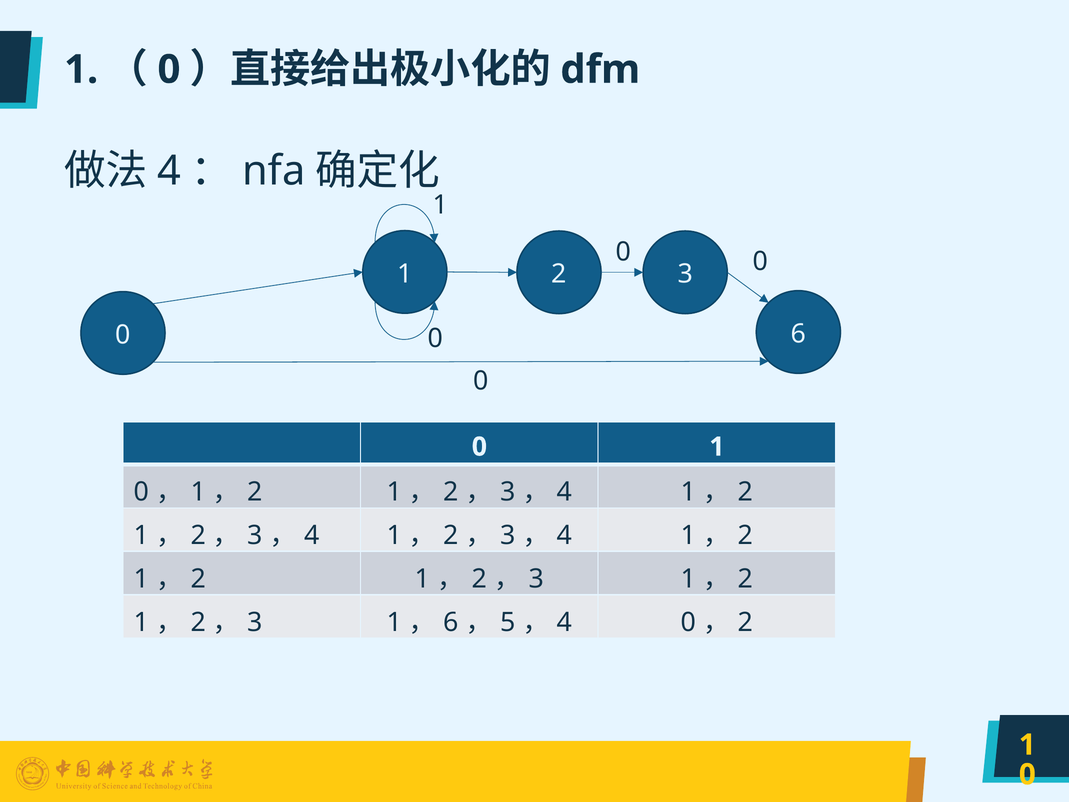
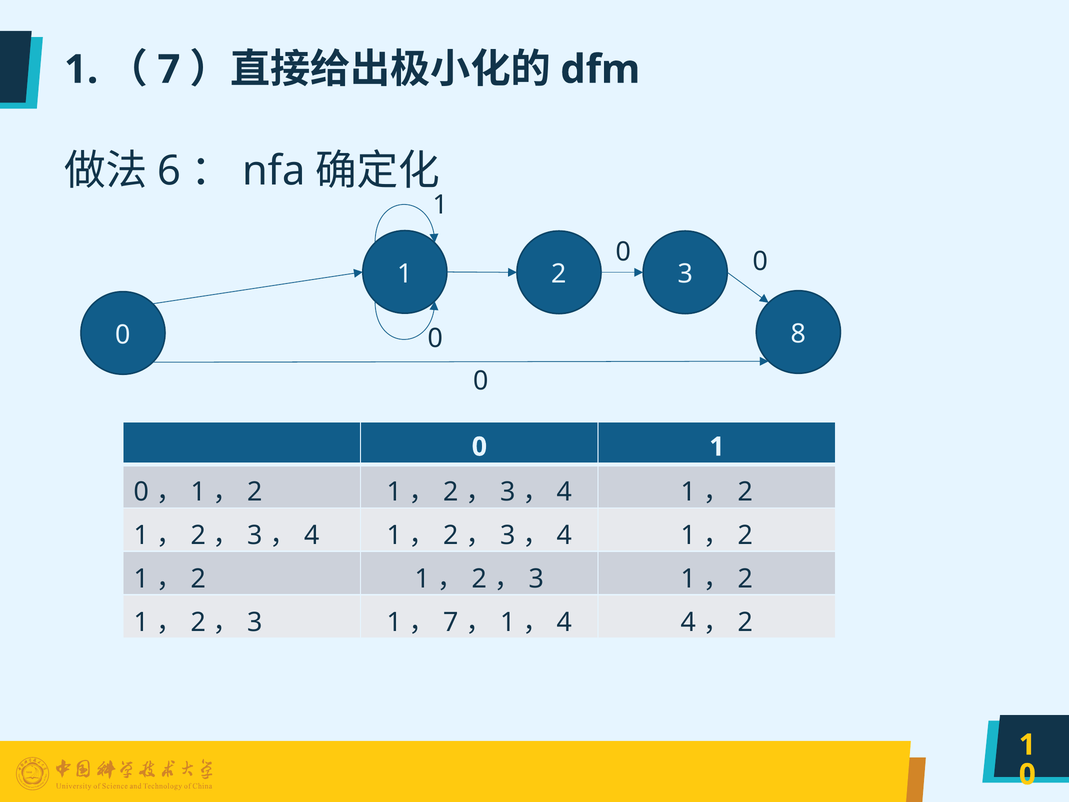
0 at (169, 70): 0 -> 7
4 at (169, 171): 4 -> 6
0 6: 6 -> 8
6 at (451, 622): 6 -> 7
5 at (508, 622): 5 -> 1
4 0: 0 -> 4
